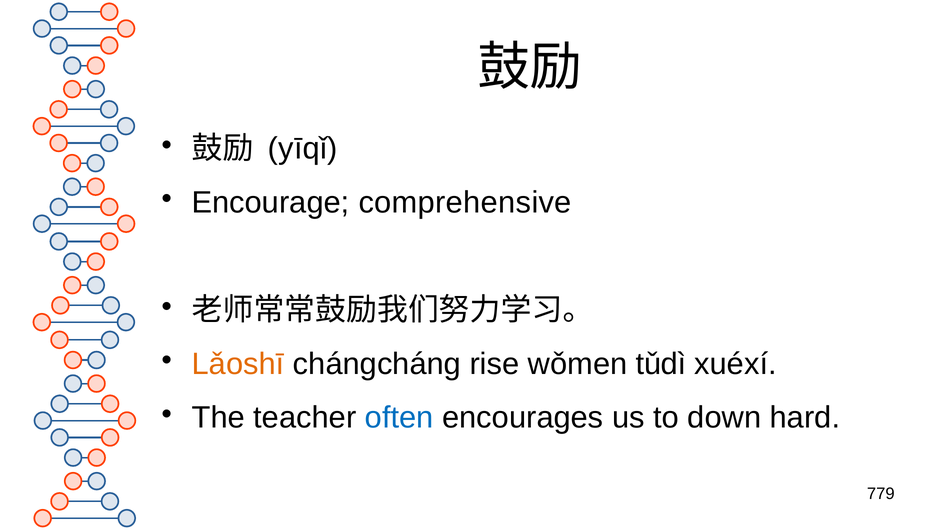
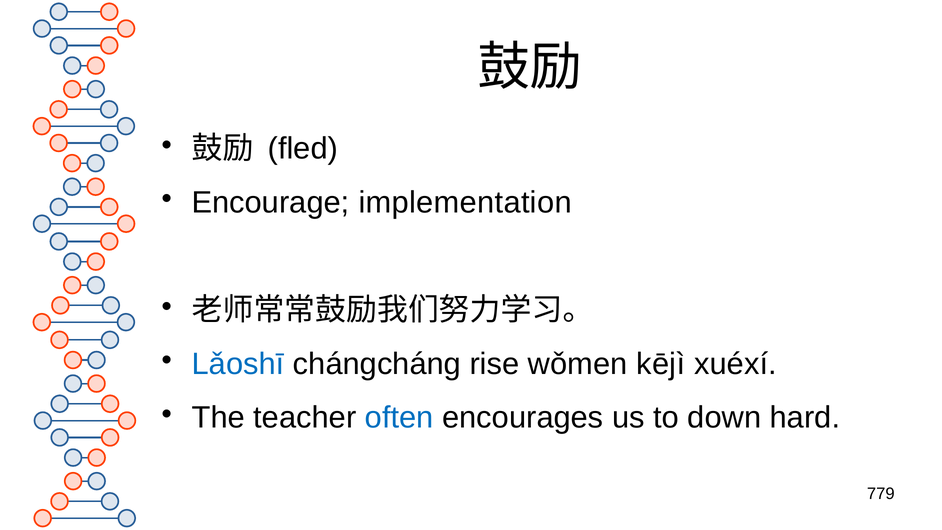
yīqǐ: yīqǐ -> fled
comprehensive: comprehensive -> implementation
Lǎoshī colour: orange -> blue
tǔdì: tǔdì -> kējì
